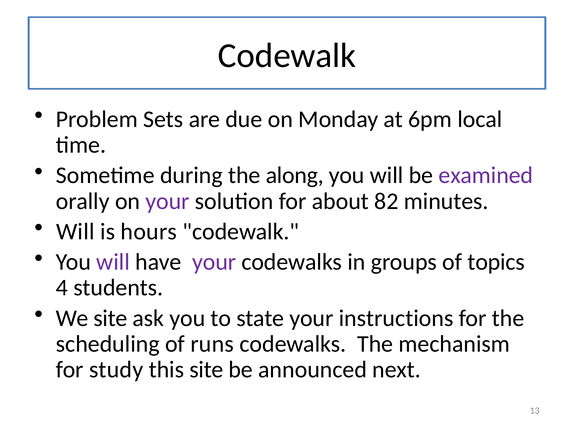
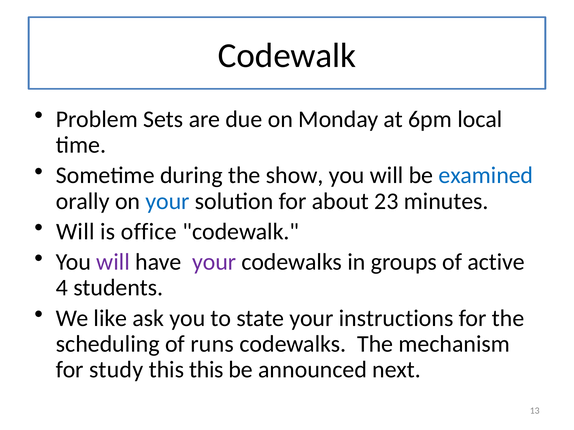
along: along -> show
examined colour: purple -> blue
your at (168, 201) colour: purple -> blue
82: 82 -> 23
hours: hours -> office
topics: topics -> active
We site: site -> like
this site: site -> this
